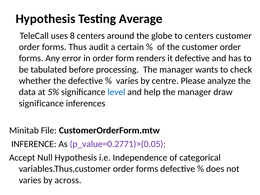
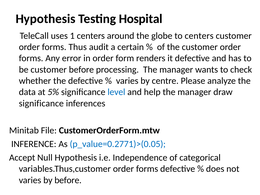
Average: Average -> Hospital
8: 8 -> 1
be tabulated: tabulated -> customer
p_value=0.2771)>(0.05 colour: purple -> blue
by across: across -> before
